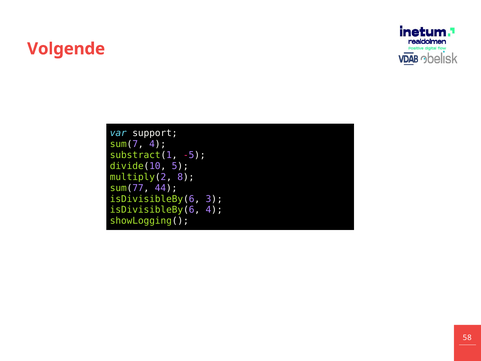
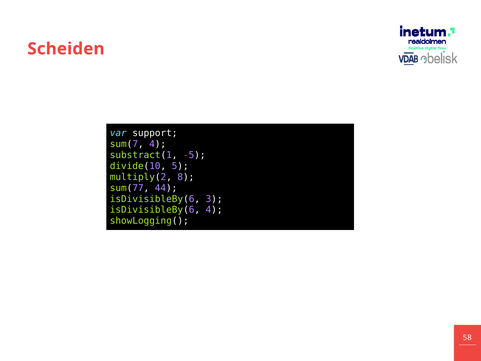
Volgende: Volgende -> Scheiden
